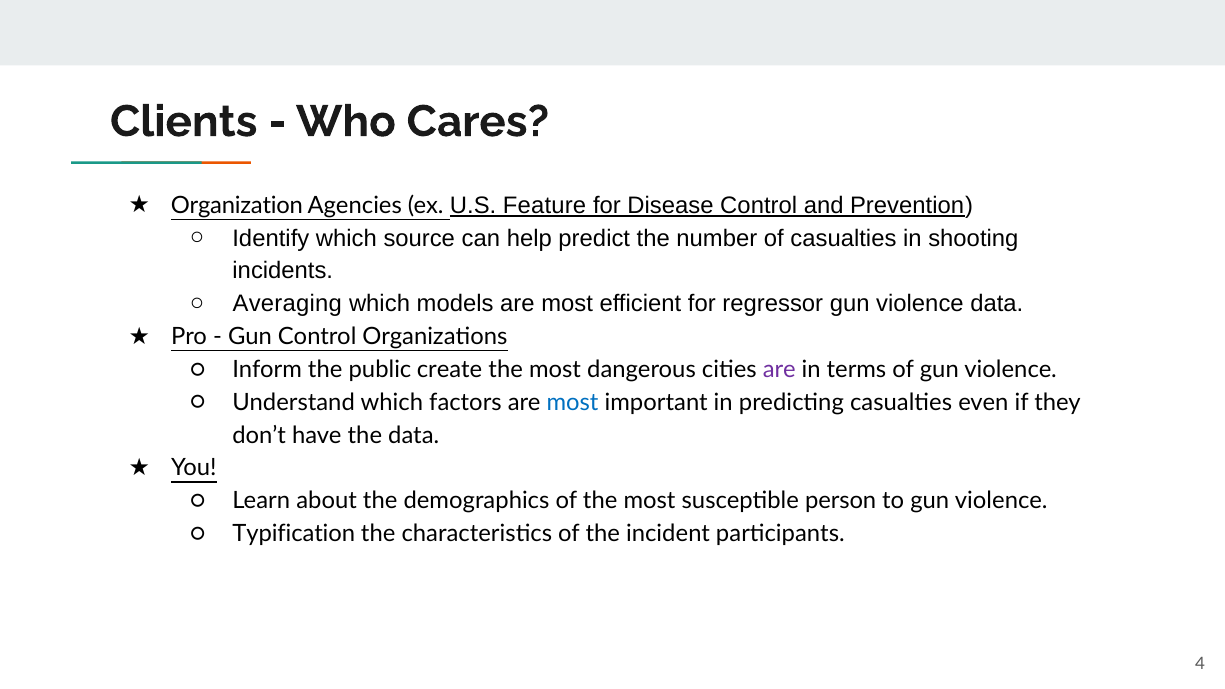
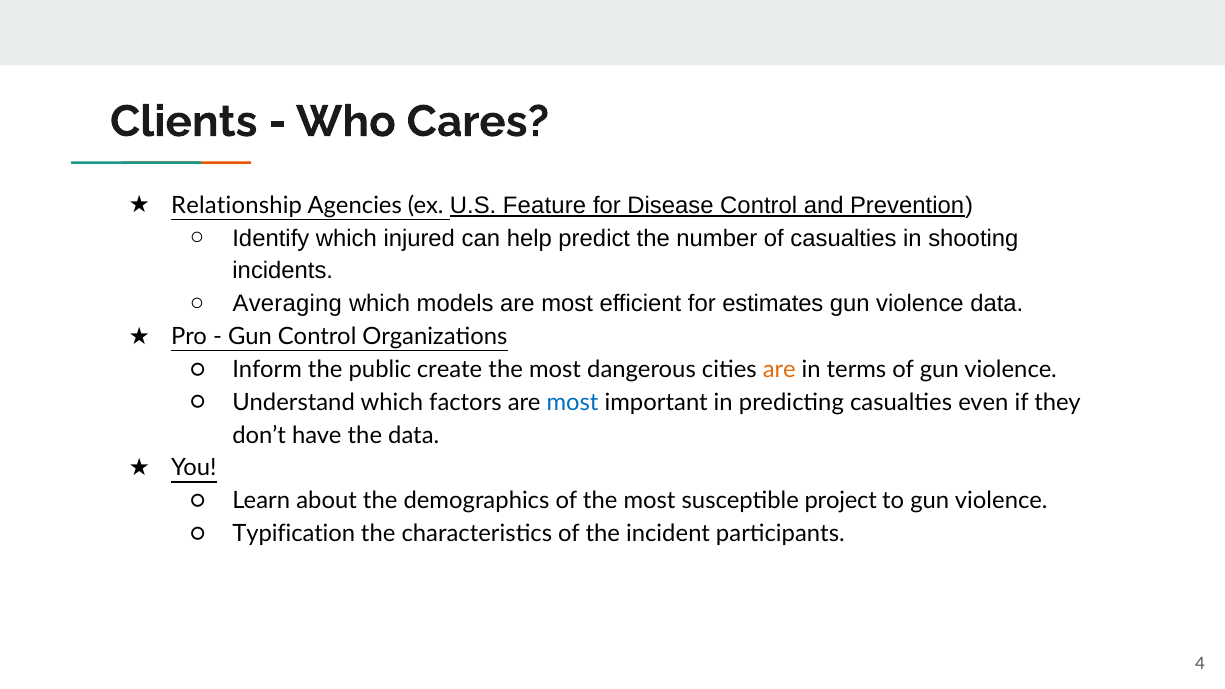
Organization: Organization -> Relationship
source: source -> injured
regressor: regressor -> estimates
are at (779, 370) colour: purple -> orange
person: person -> project
